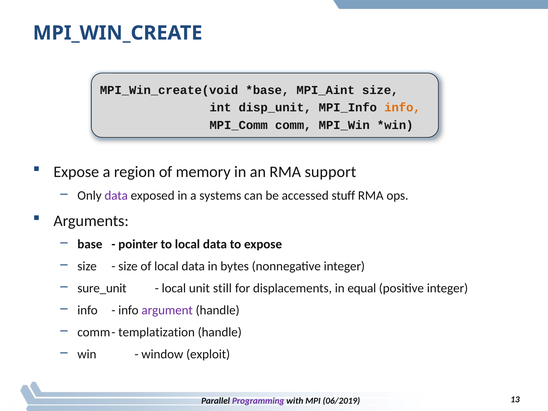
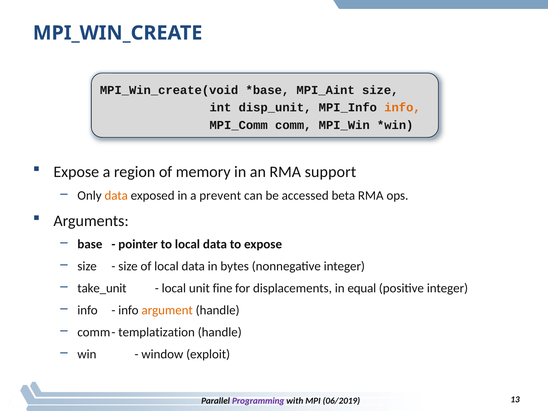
data at (116, 195) colour: purple -> orange
systems: systems -> prevent
stuff: stuff -> beta
sure_unit: sure_unit -> take_unit
still: still -> fine
argument colour: purple -> orange
